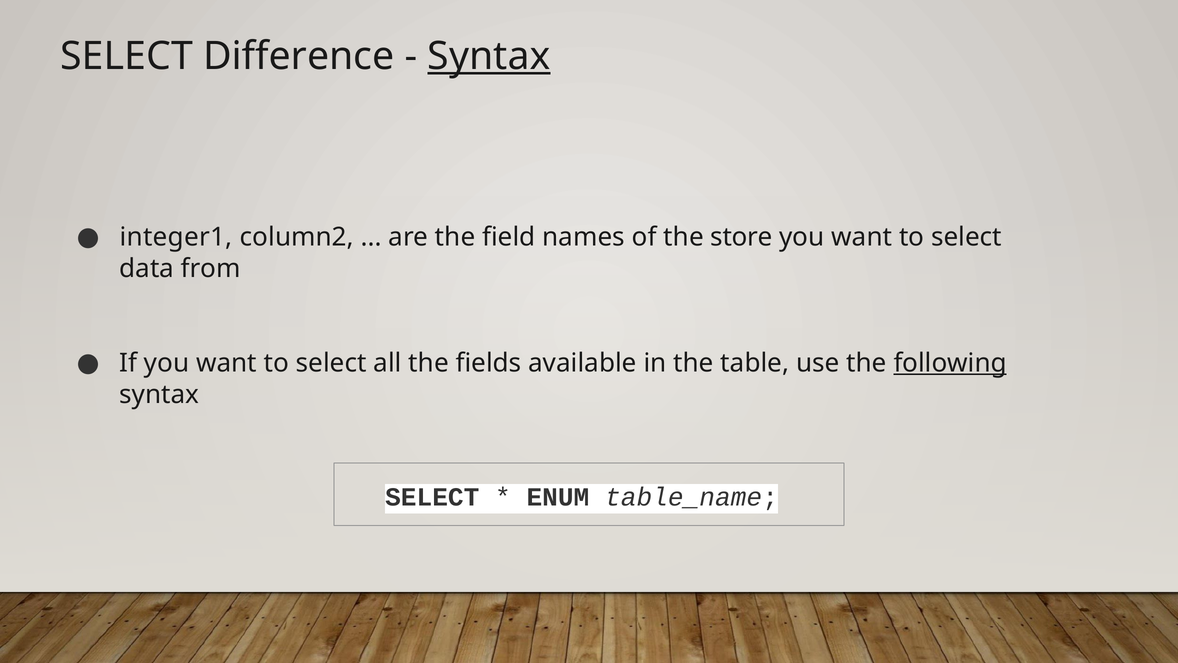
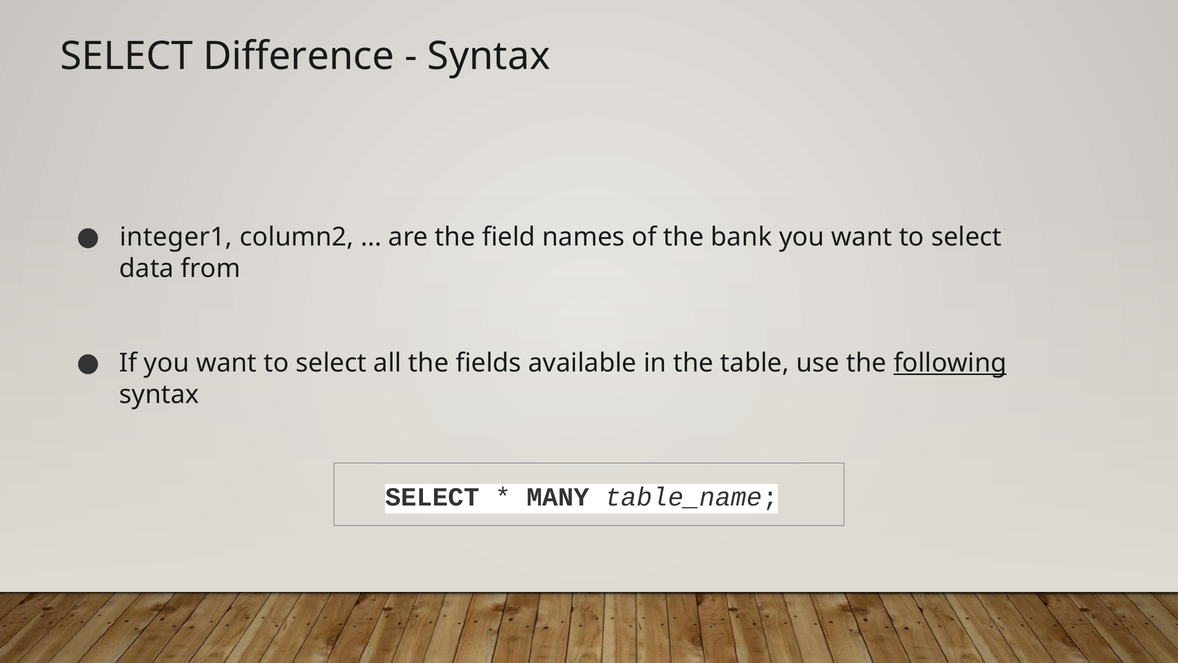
Syntax at (489, 56) underline: present -> none
store: store -> bank
ENUM: ENUM -> MANY
